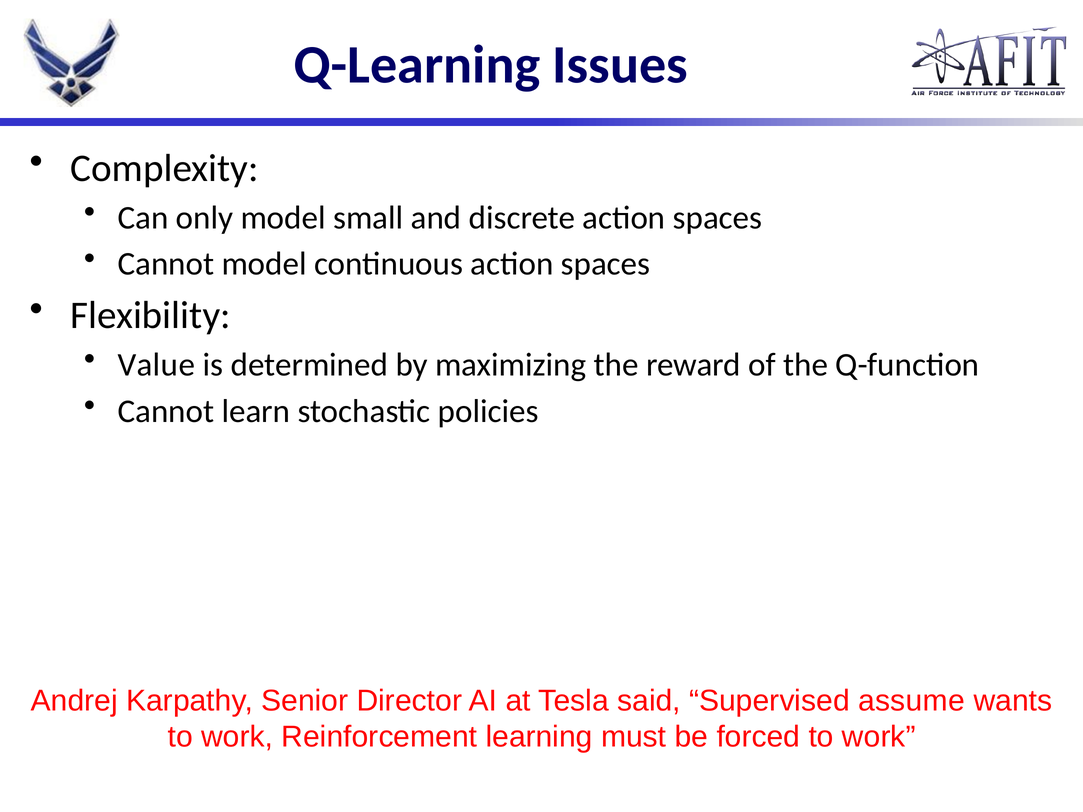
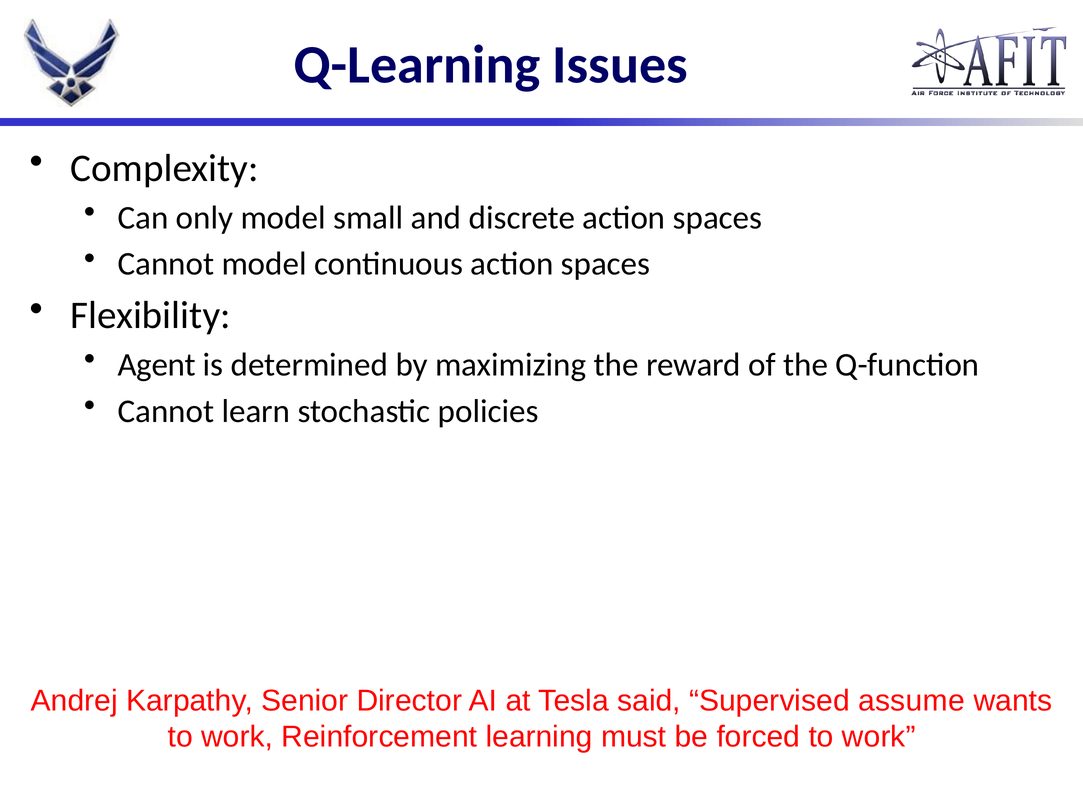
Value: Value -> Agent
